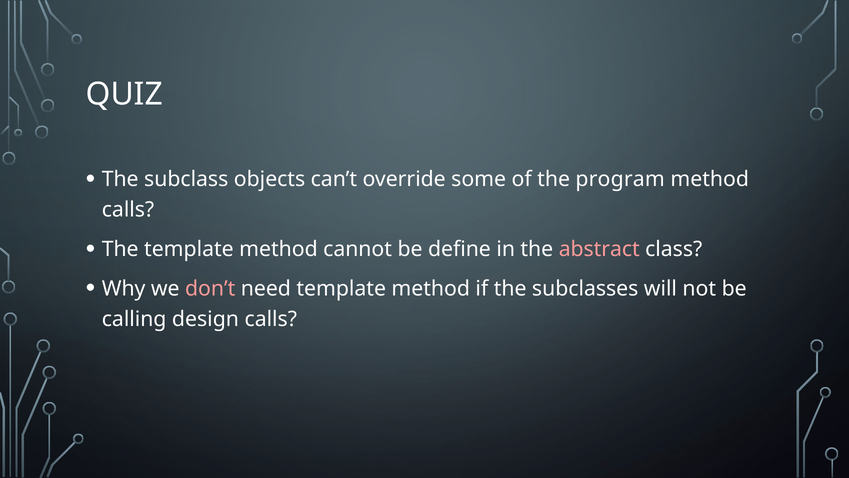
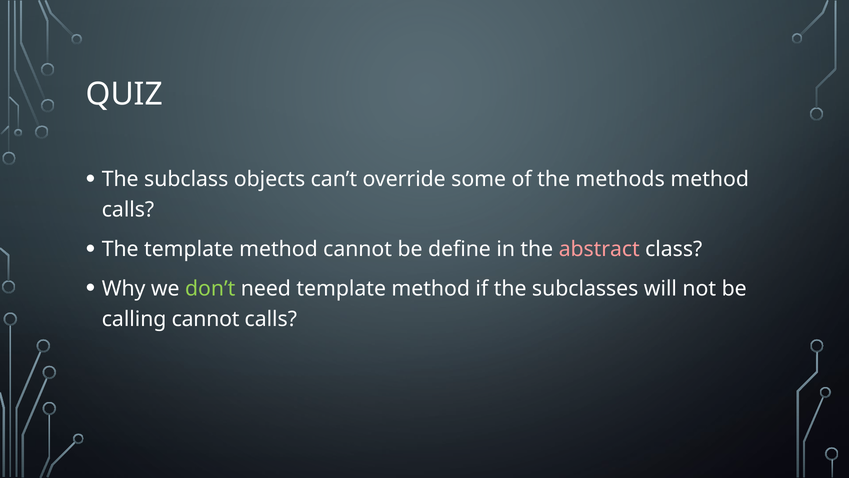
program: program -> methods
don’t colour: pink -> light green
calling design: design -> cannot
